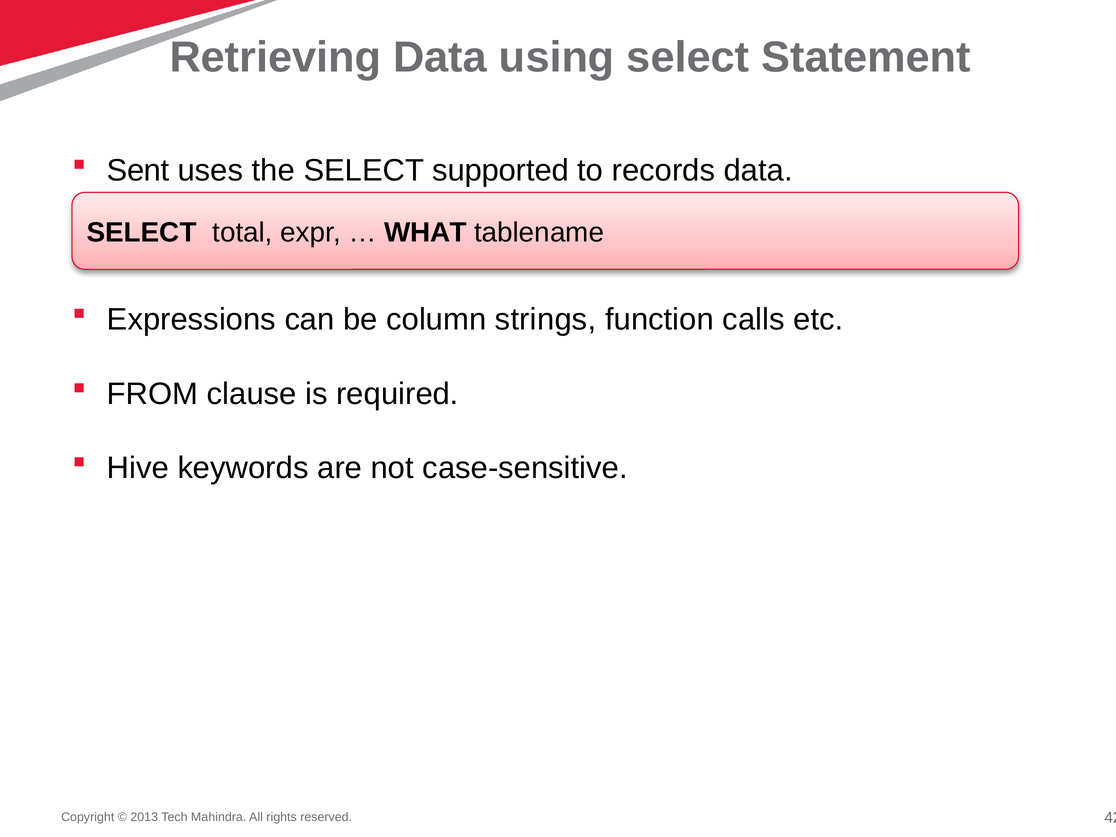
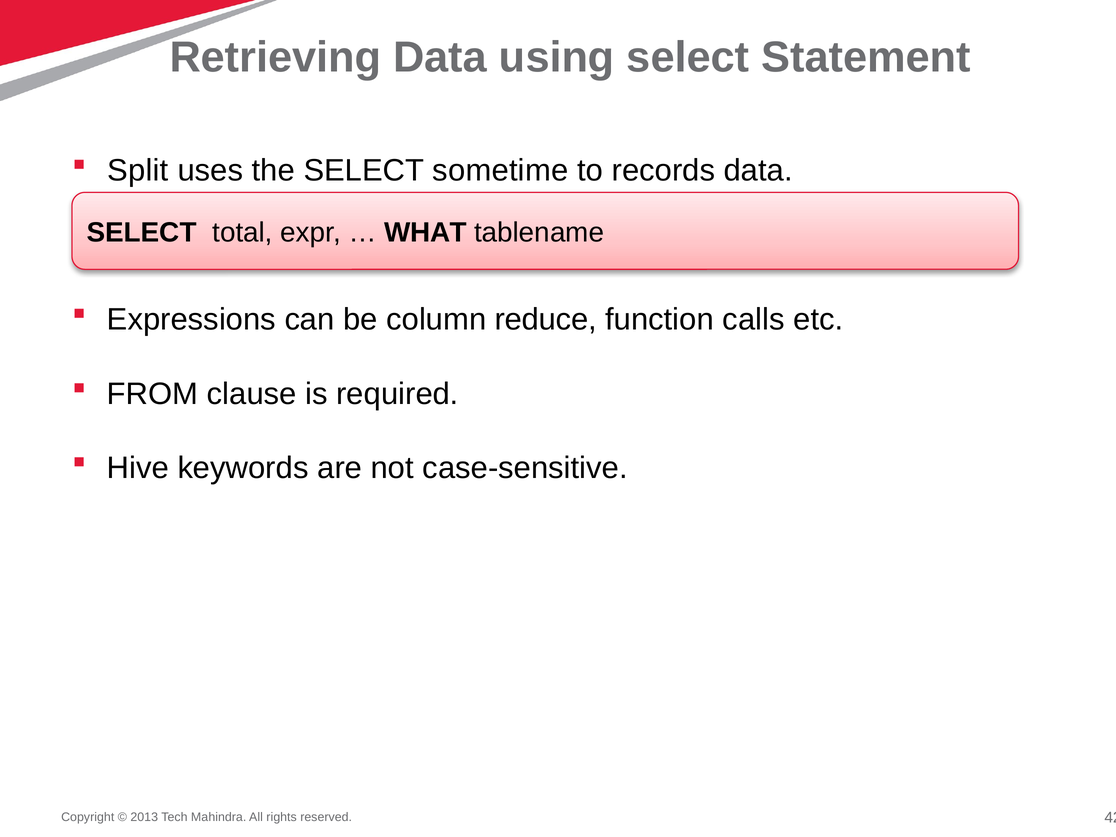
Sent: Sent -> Split
supported: supported -> sometime
strings: strings -> reduce
